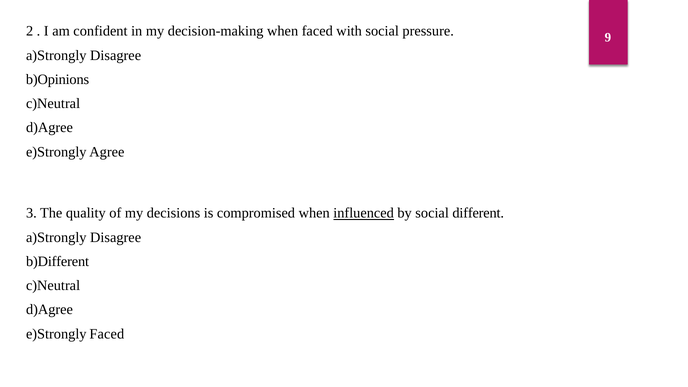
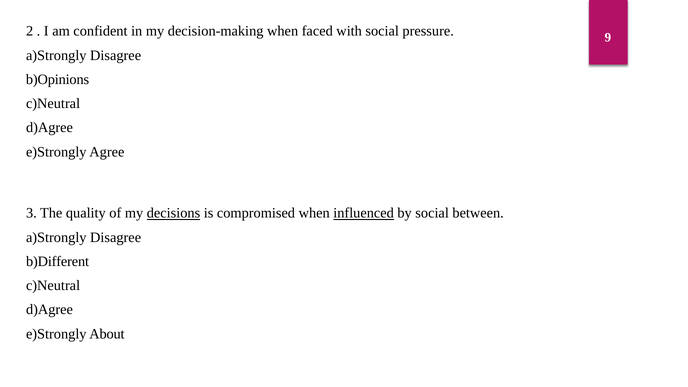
decisions underline: none -> present
different: different -> between
e)Strongly Faced: Faced -> About
